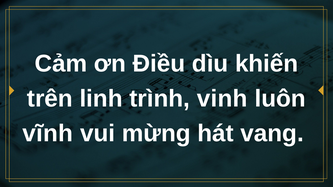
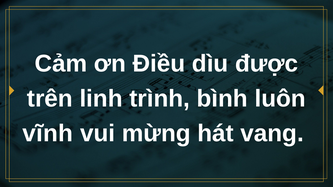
khiến: khiến -> được
vinh: vinh -> bình
